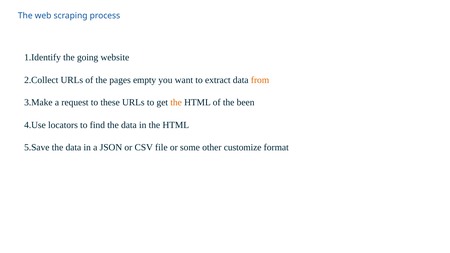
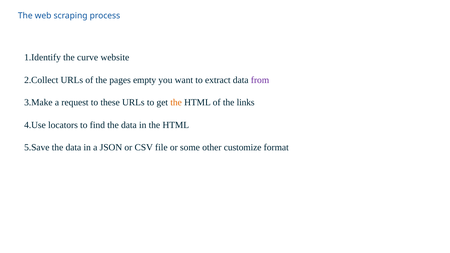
going: going -> curve
from colour: orange -> purple
been: been -> links
